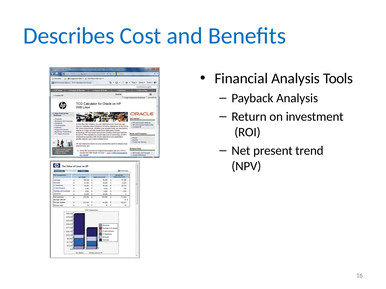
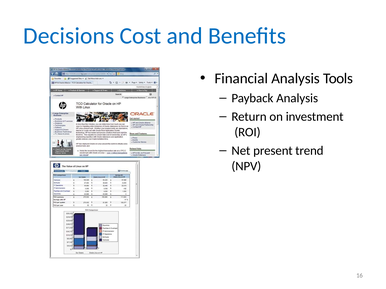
Describes: Describes -> Decisions
